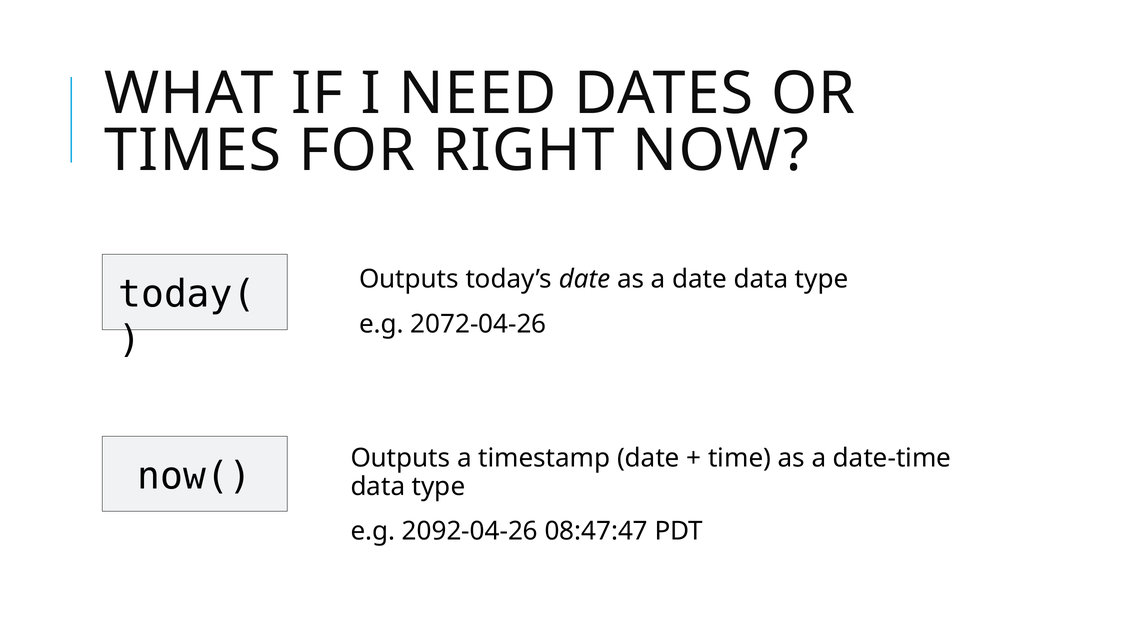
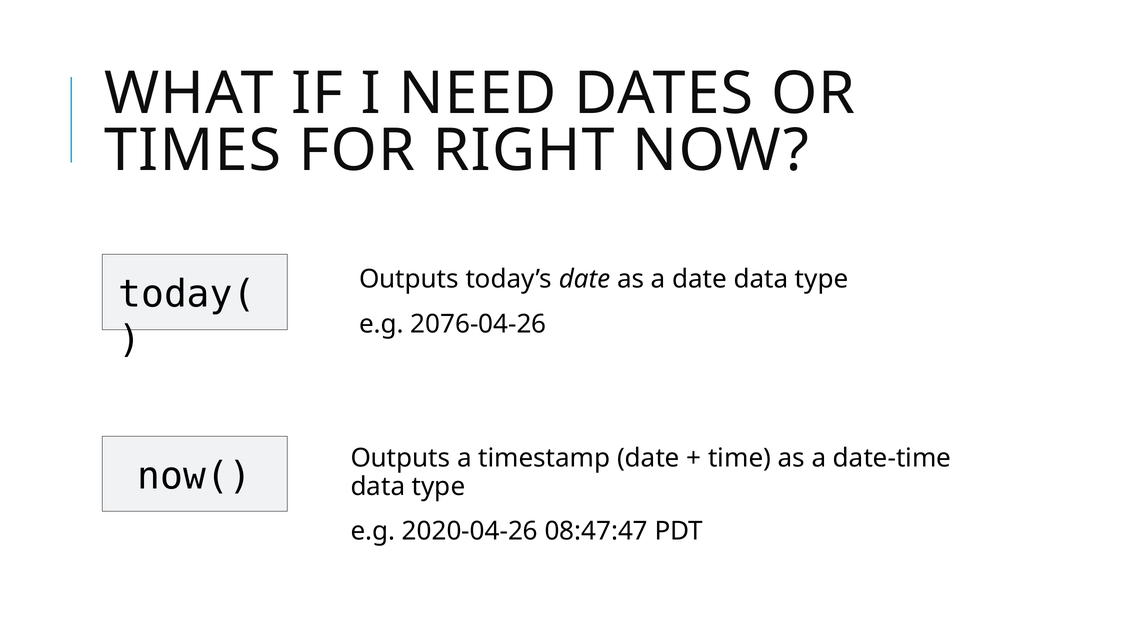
2072-04-26: 2072-04-26 -> 2076-04-26
2092-04-26: 2092-04-26 -> 2020-04-26
